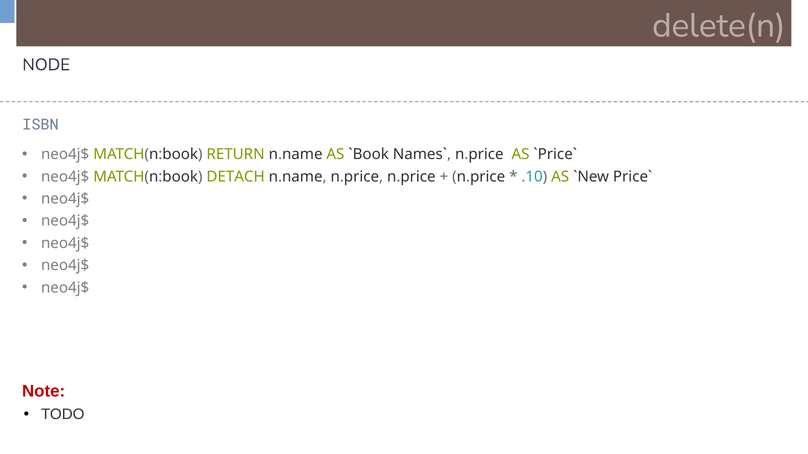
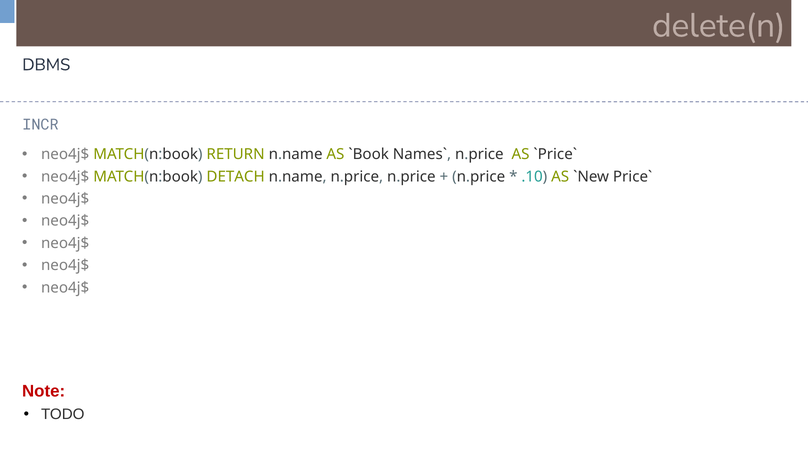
NODE: NODE -> DBMS
ISBN: ISBN -> INCR
